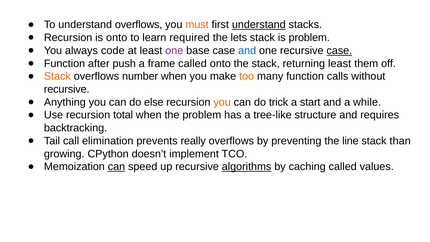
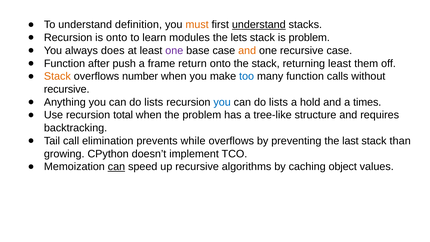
understand overflows: overflows -> definition
required: required -> modules
code: code -> does
and at (247, 51) colour: blue -> orange
case at (339, 51) underline: present -> none
frame called: called -> return
too colour: orange -> blue
else at (154, 102): else -> lists
you at (222, 102) colour: orange -> blue
trick at (279, 102): trick -> lists
start: start -> hold
while: while -> times
really: really -> while
line: line -> last
algorithms underline: present -> none
caching called: called -> object
